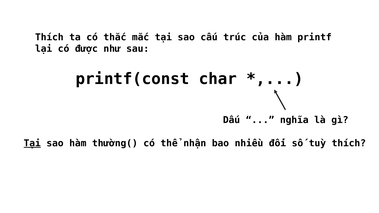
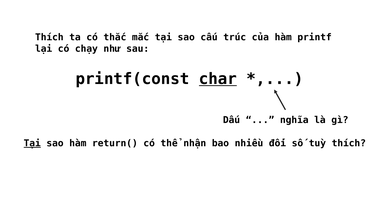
được: được -> chạy
char underline: none -> present
thường(: thường( -> return(
